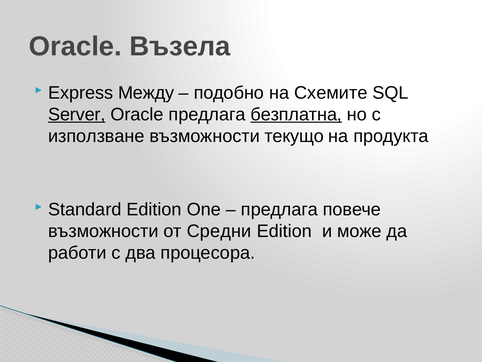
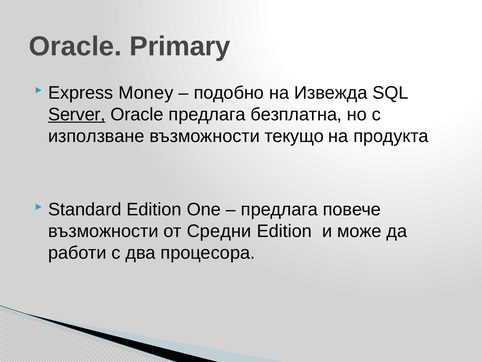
Възела: Възела -> Primary
Между: Между -> Money
Схемите: Схемите -> Извежда
безплатна underline: present -> none
